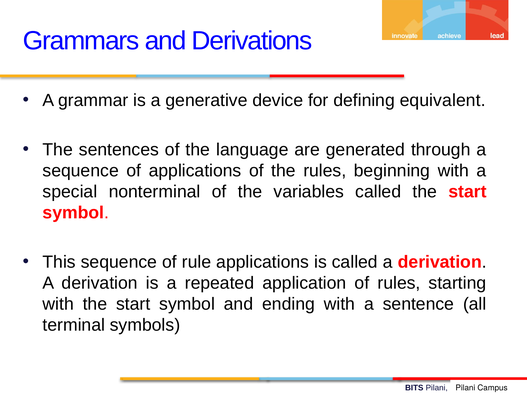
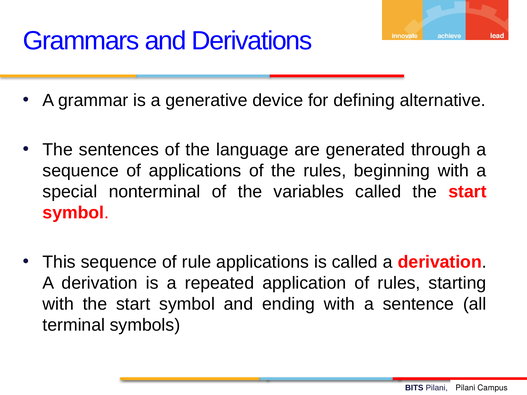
equivalent: equivalent -> alternative
